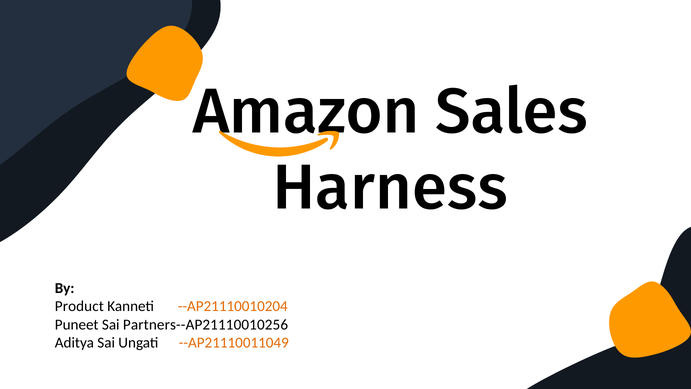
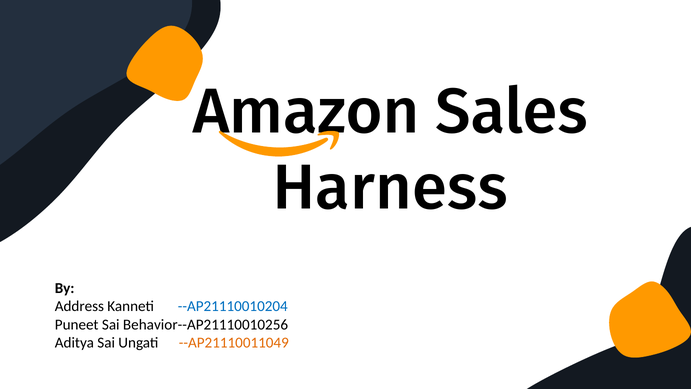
Product: Product -> Address
--AP21110010204 colour: orange -> blue
Partners--AP21110010256: Partners--AP21110010256 -> Behavior--AP21110010256
